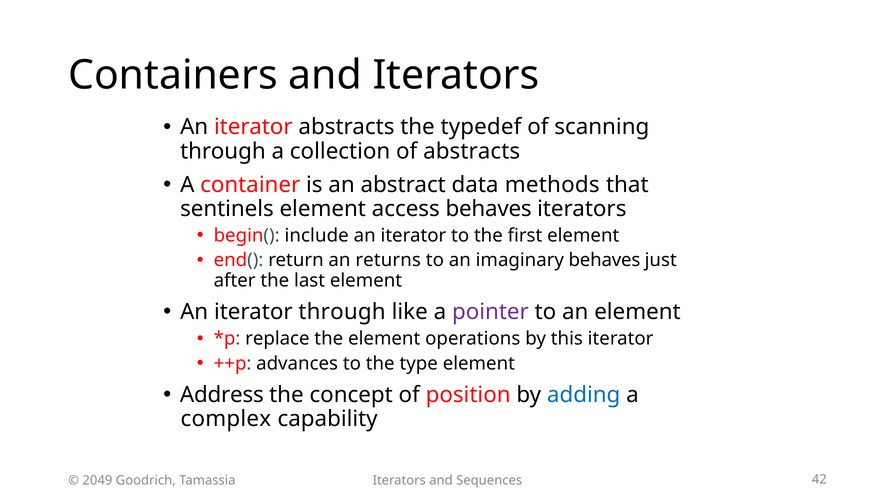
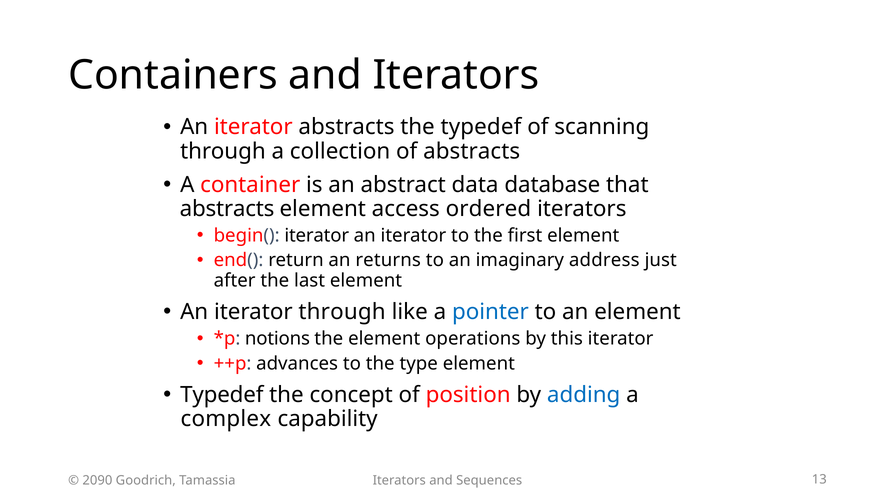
methods: methods -> database
sentinels at (227, 209): sentinels -> abstracts
access behaves: behaves -> ordered
begin( include: include -> iterator
imaginary behaves: behaves -> address
pointer colour: purple -> blue
replace: replace -> notions
Address at (222, 395): Address -> Typedef
2049: 2049 -> 2090
42: 42 -> 13
